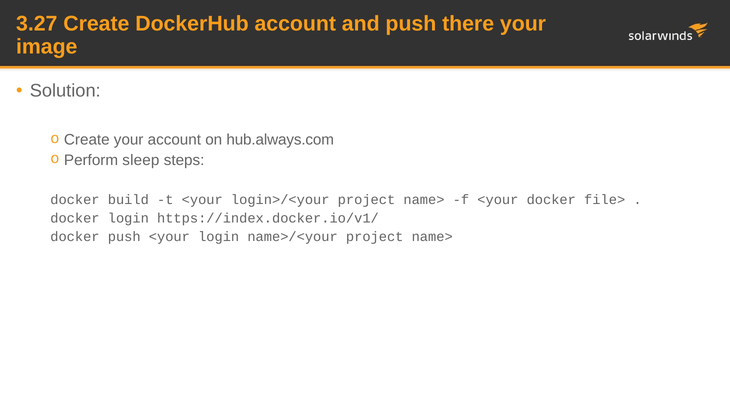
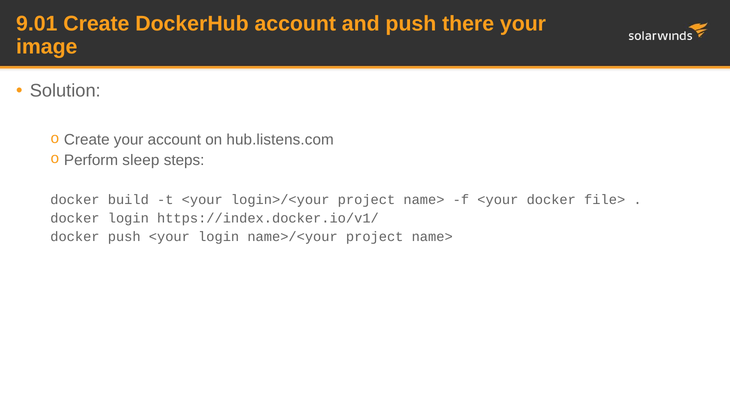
3.27: 3.27 -> 9.01
hub.always.com: hub.always.com -> hub.listens.com
